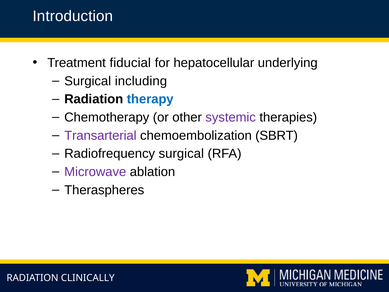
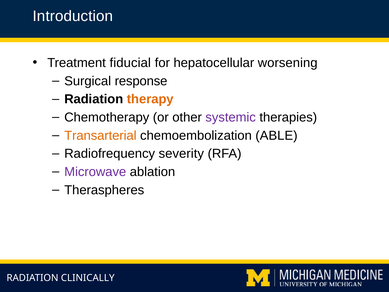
underlying: underlying -> worsening
including: including -> response
therapy colour: blue -> orange
Transarterial colour: purple -> orange
SBRT: SBRT -> ABLE
Radiofrequency surgical: surgical -> severity
